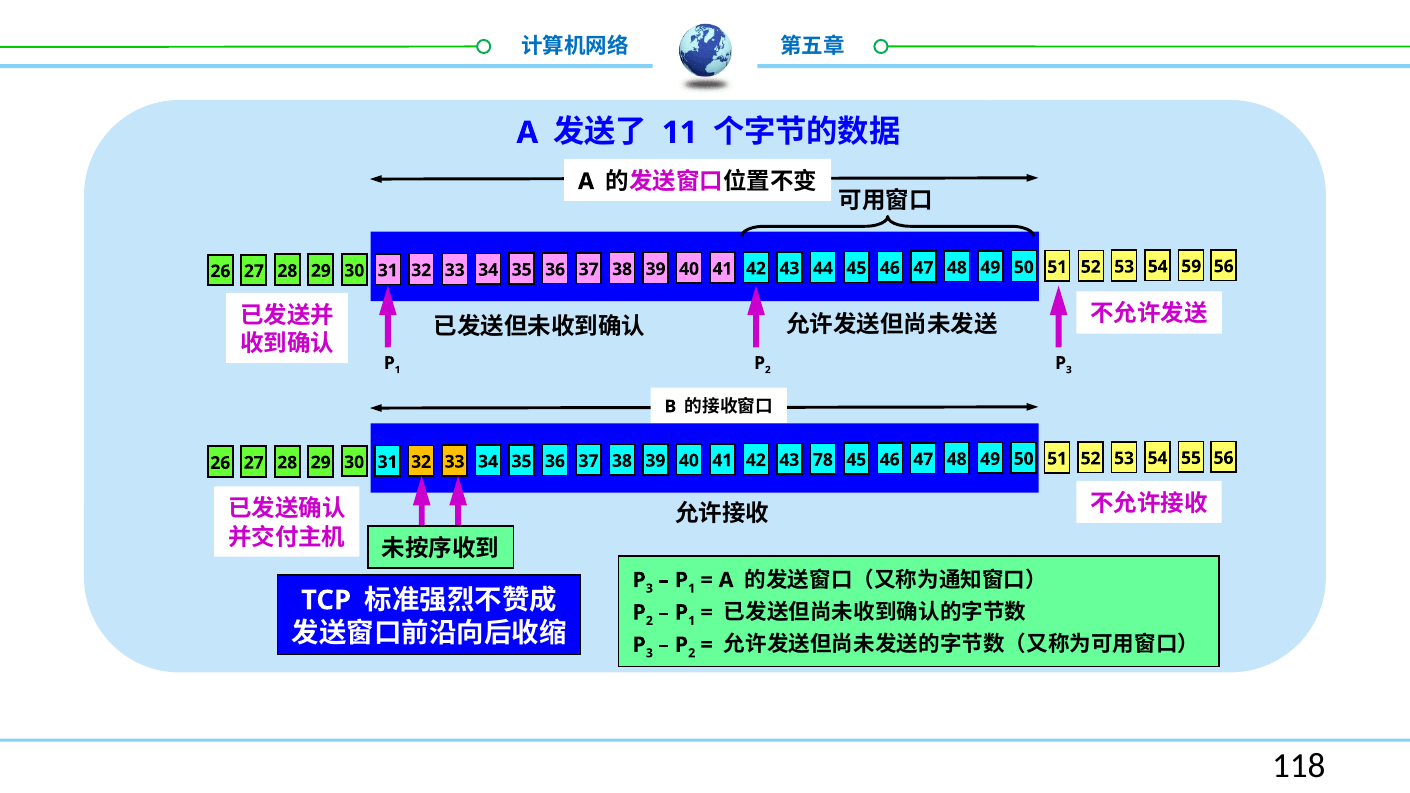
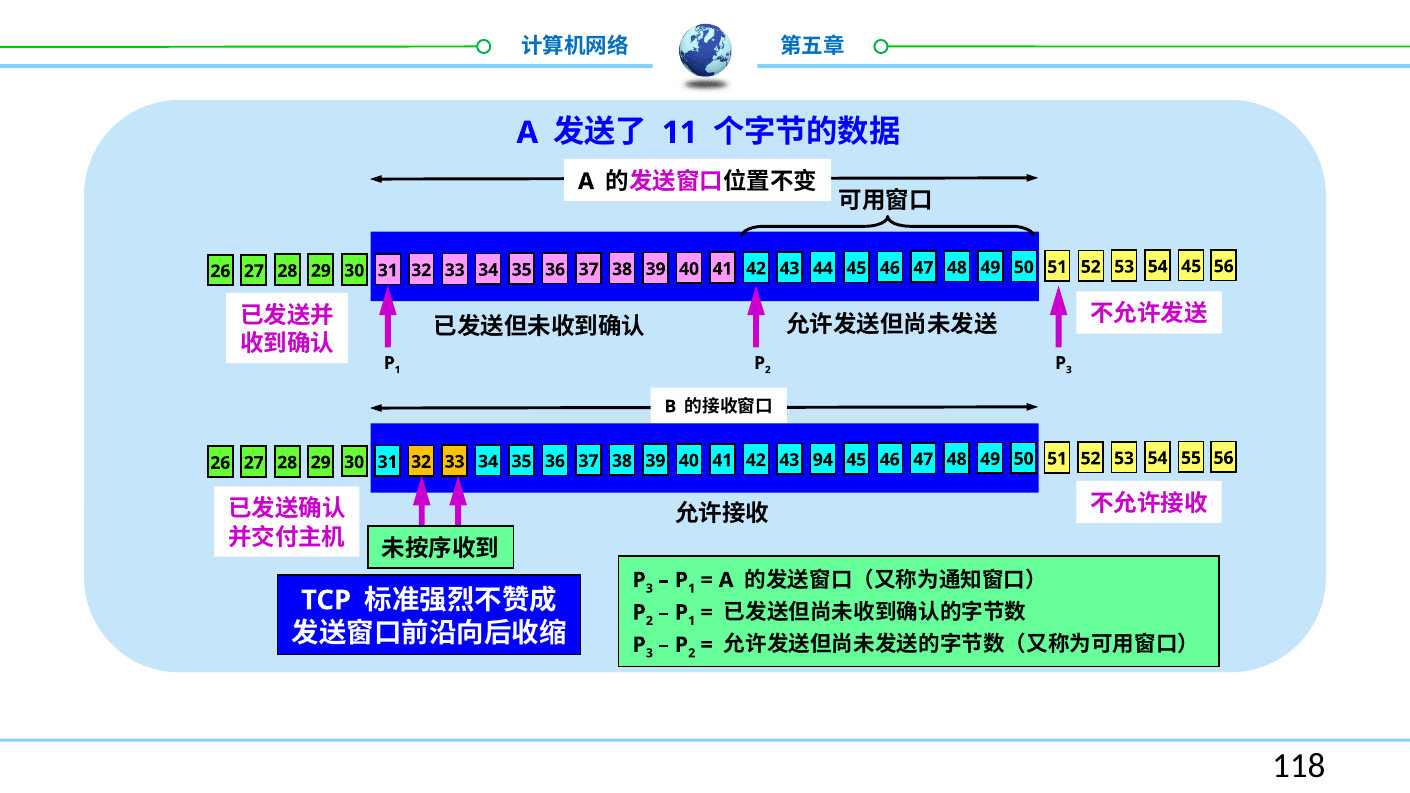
54 59: 59 -> 45
78: 78 -> 94
